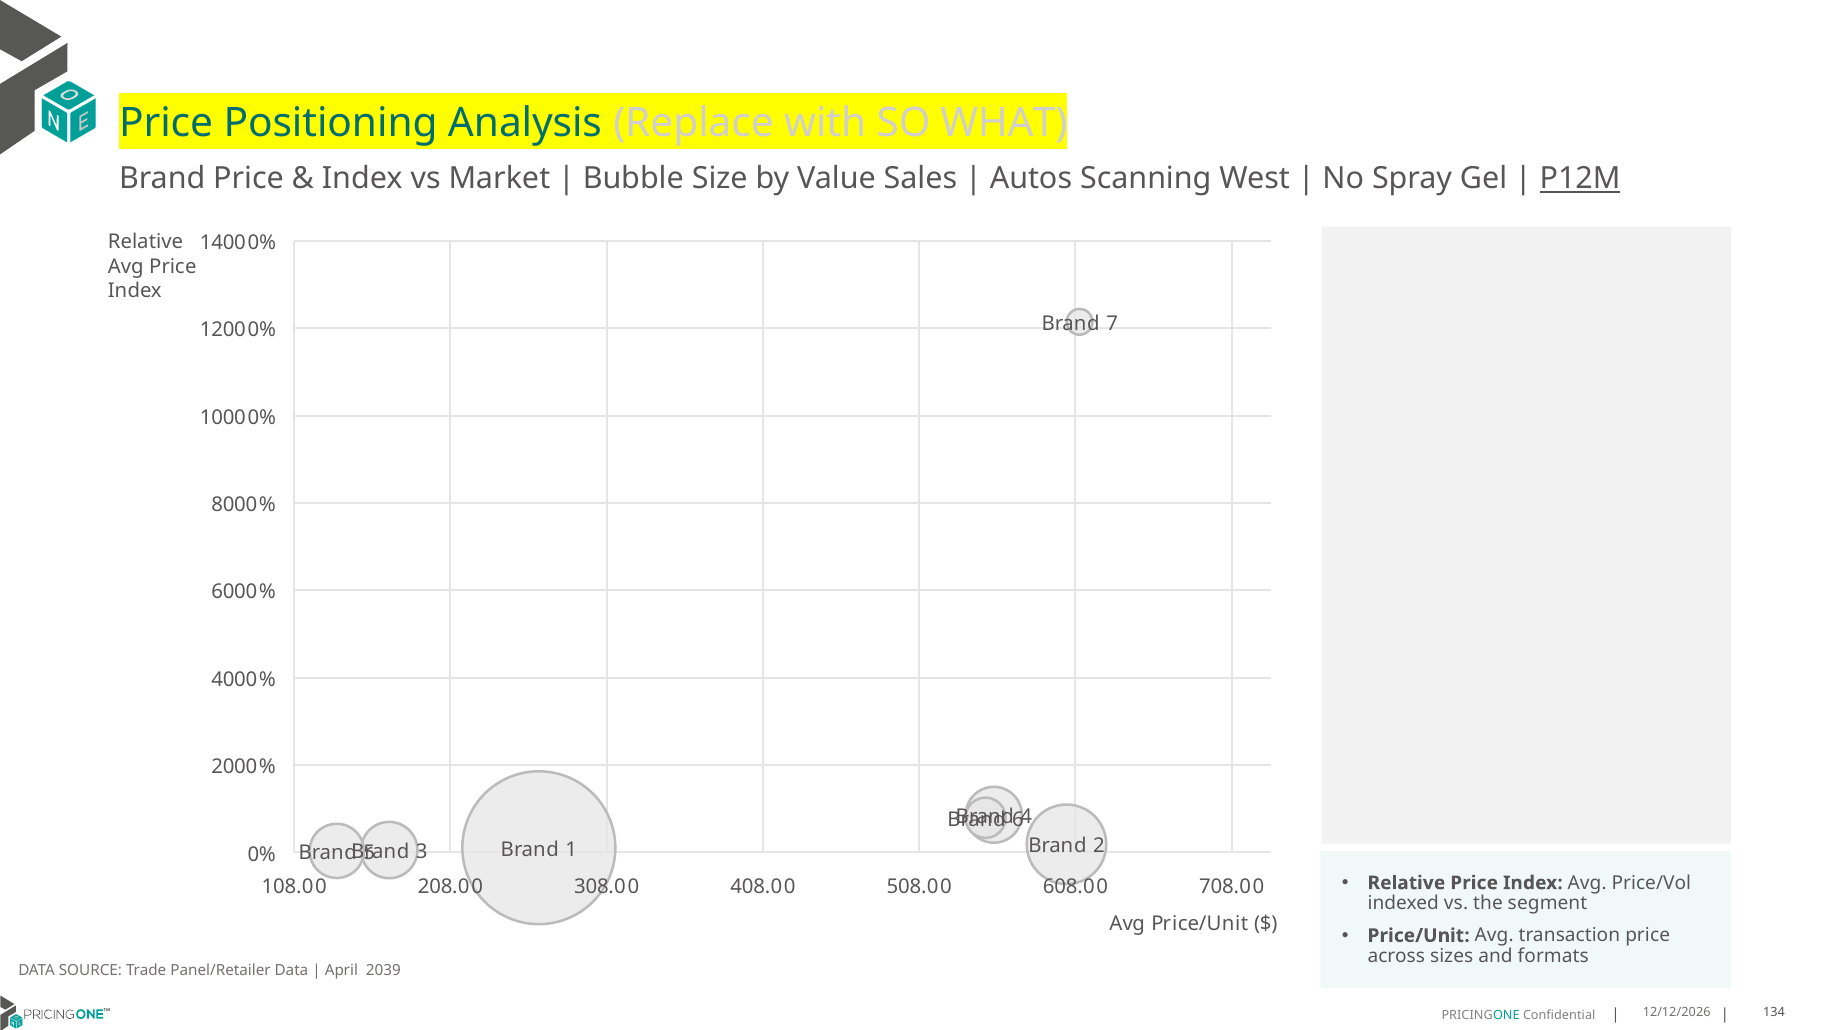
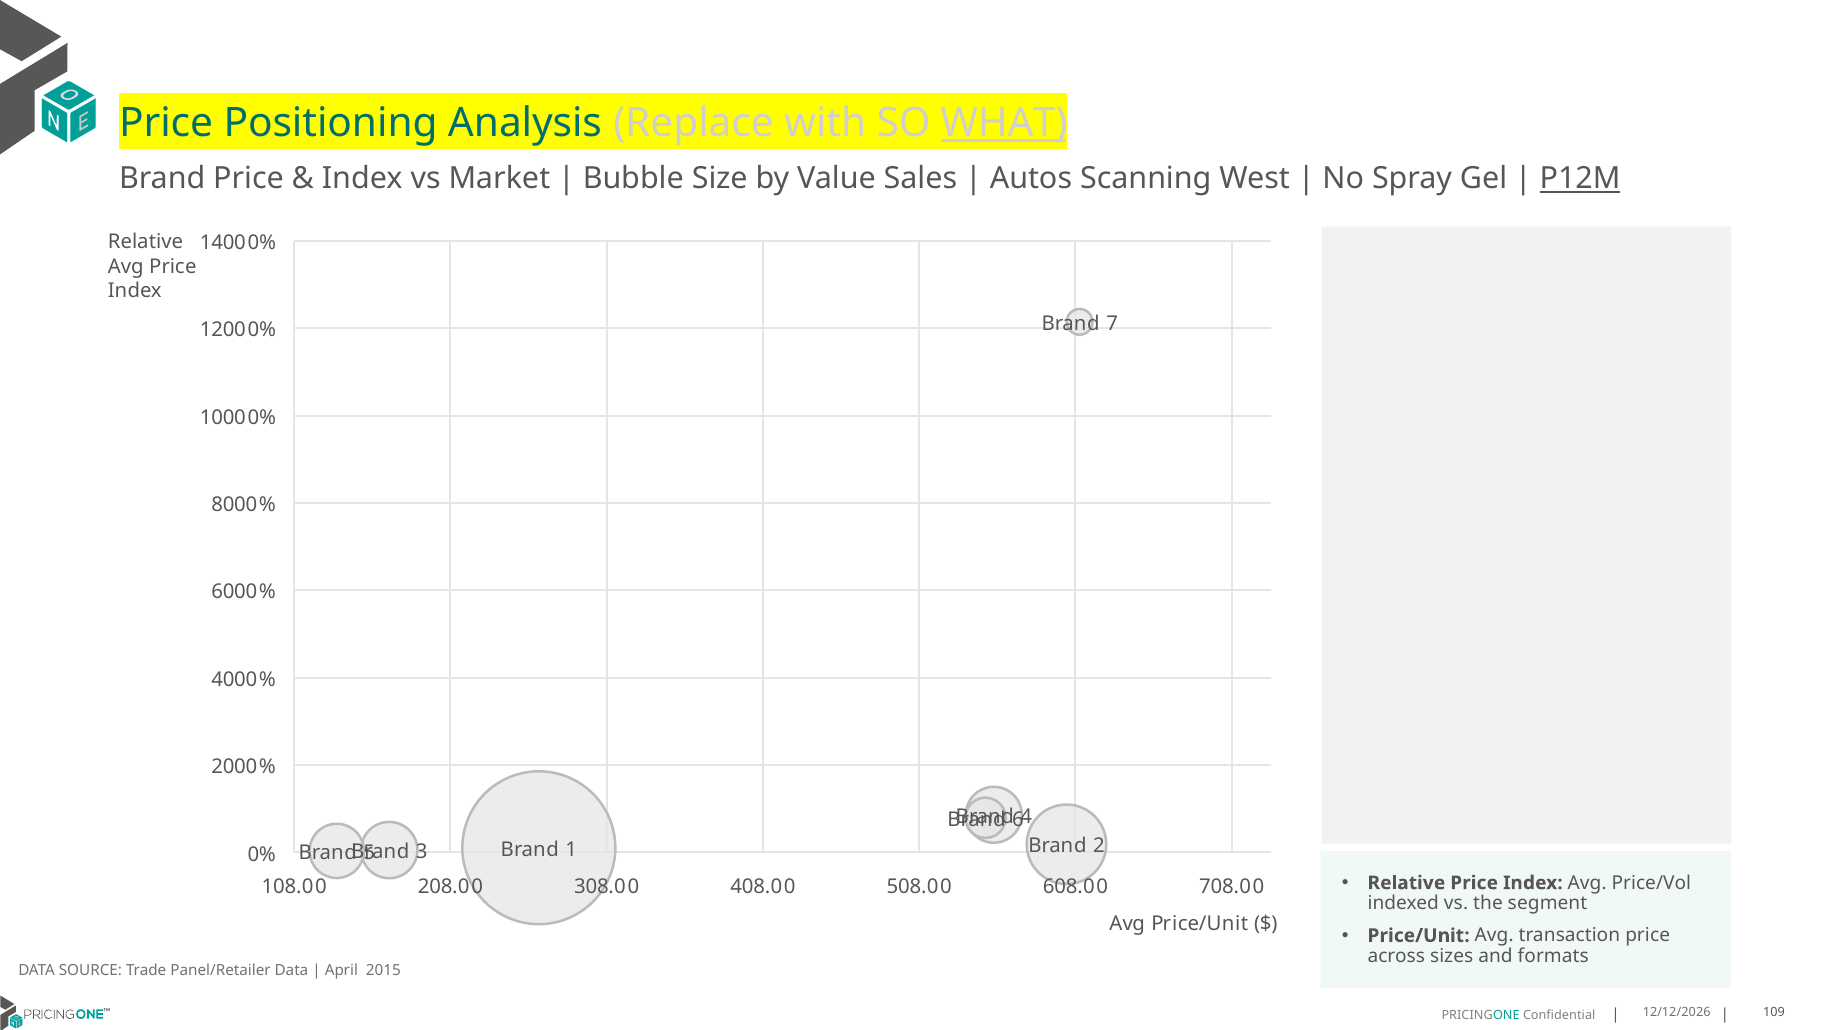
WHAT underline: none -> present
2039: 2039 -> 2015
134: 134 -> 109
